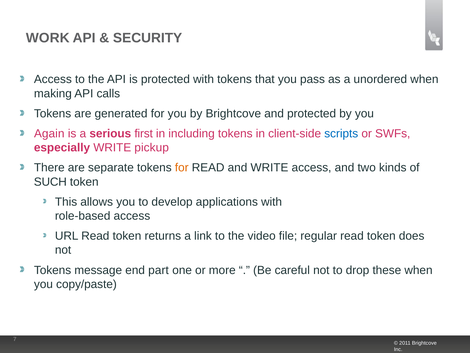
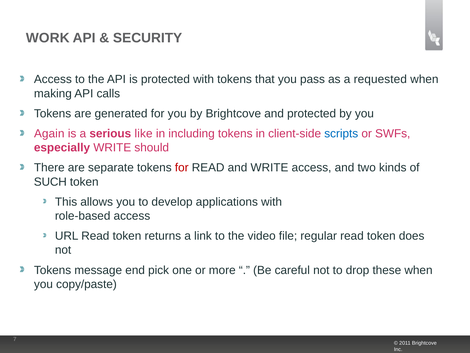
unordered: unordered -> requested
first: first -> like
pickup: pickup -> should
for at (182, 167) colour: orange -> red
part: part -> pick
